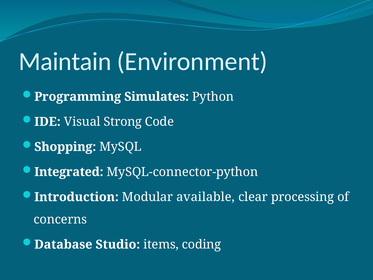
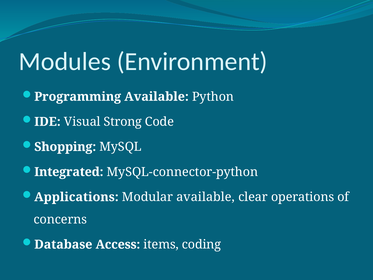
Maintain: Maintain -> Modules
Programming Simulates: Simulates -> Available
Introduction: Introduction -> Applications
processing: processing -> operations
Studio: Studio -> Access
